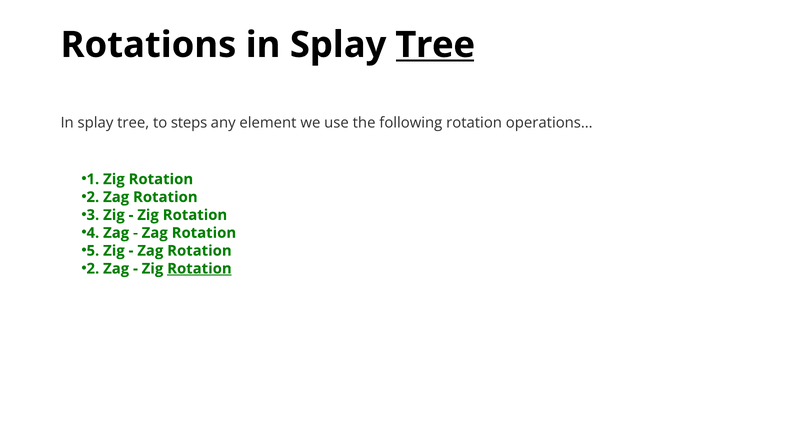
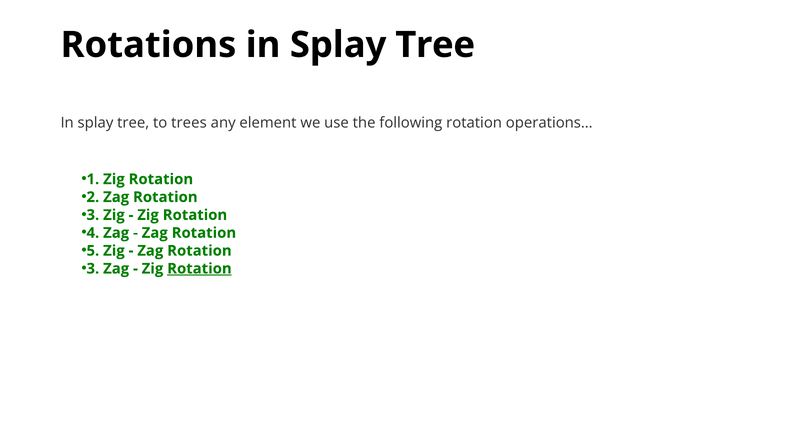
Tree at (435, 45) underline: present -> none
steps: steps -> trees
2 at (93, 269): 2 -> 3
